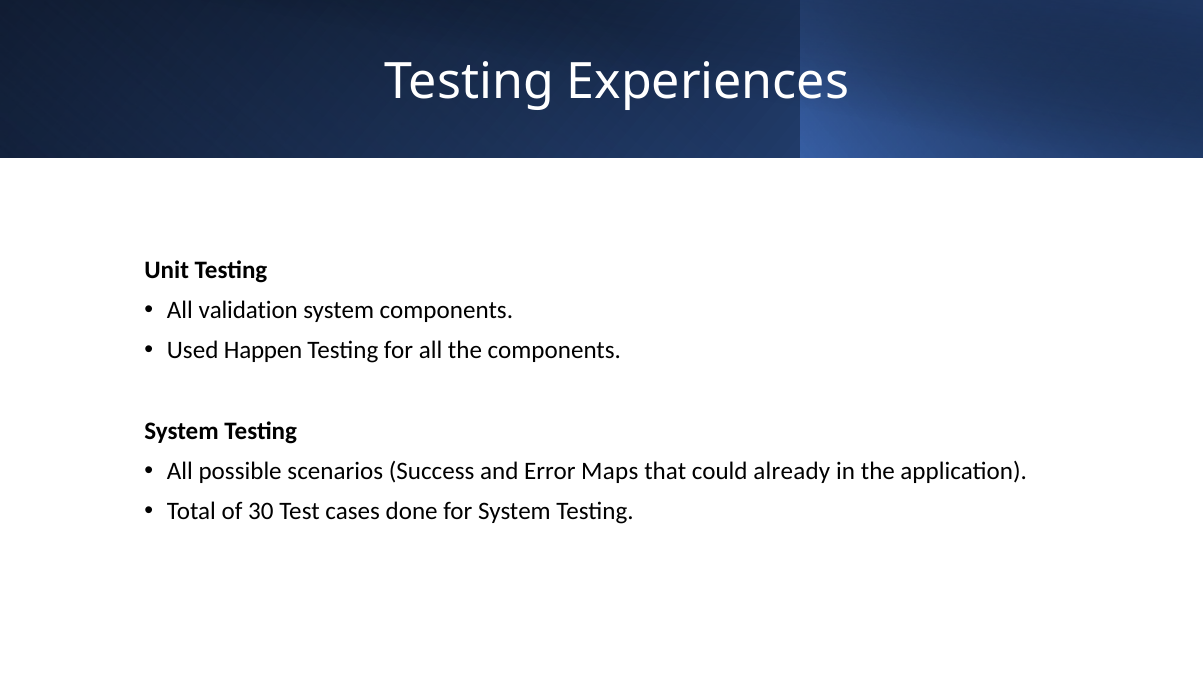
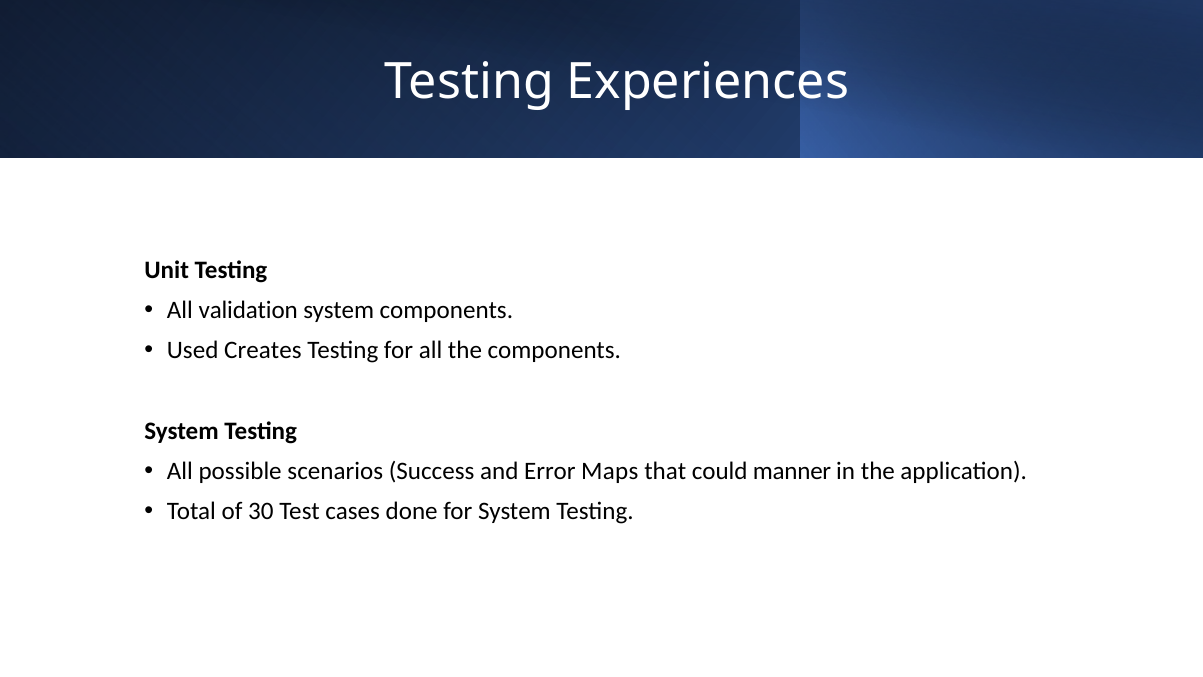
Happen: Happen -> Creates
already: already -> manner
